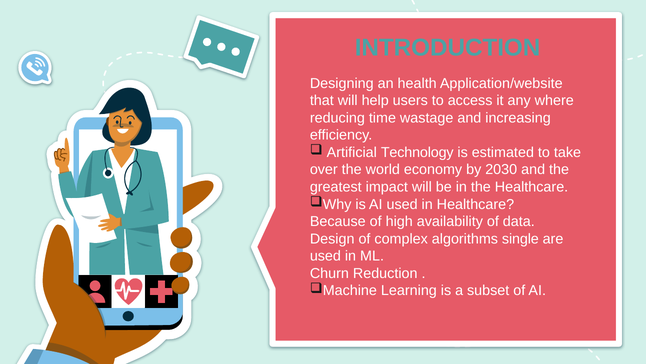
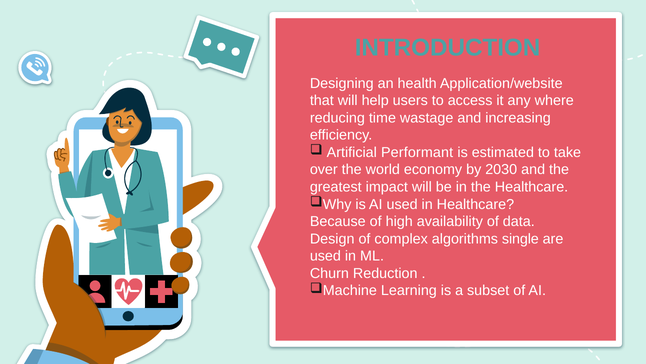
Technology: Technology -> Performant
